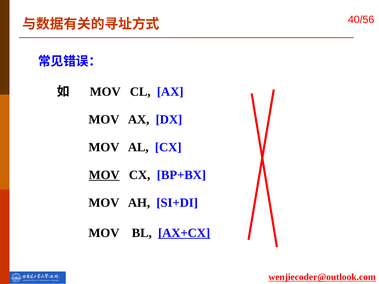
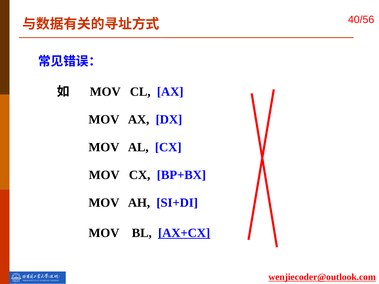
MOV at (104, 175) underline: present -> none
